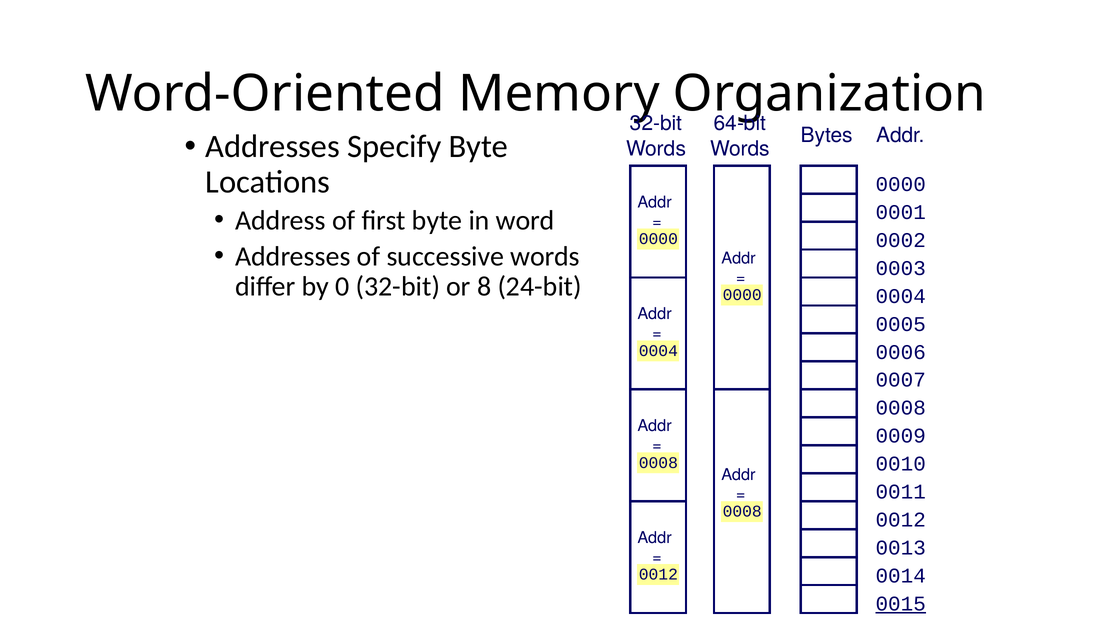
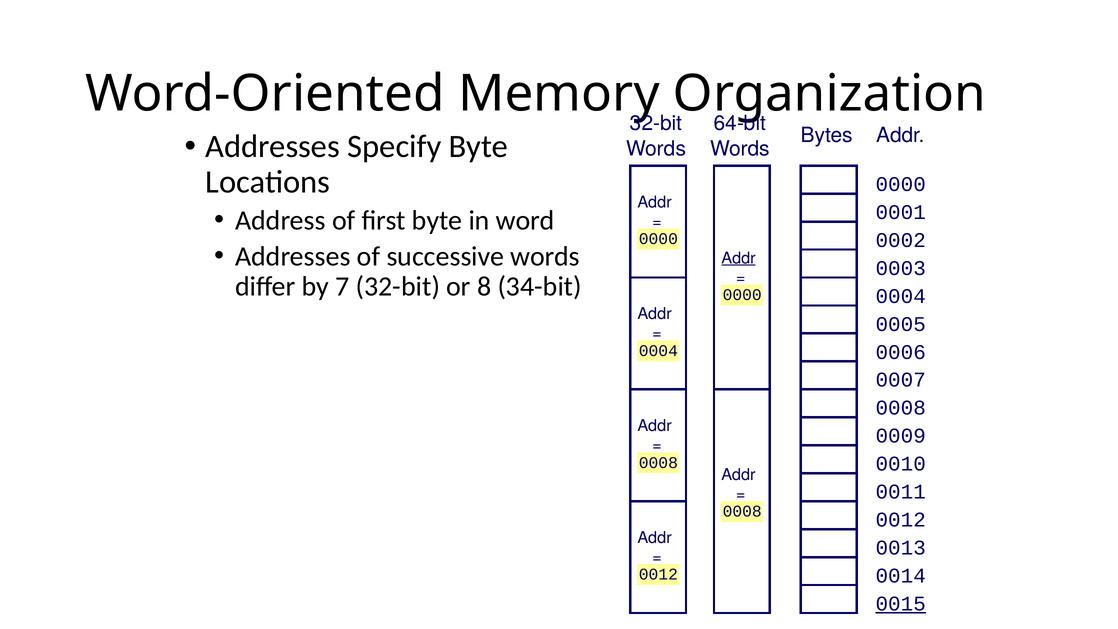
Addr at (738, 258) underline: none -> present
0: 0 -> 7
24-bit: 24-bit -> 34-bit
